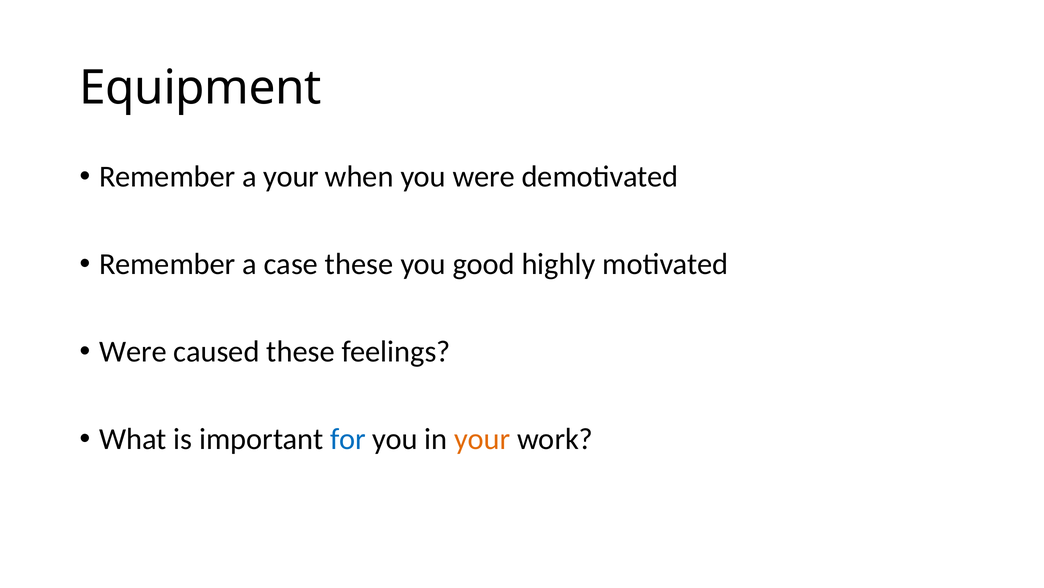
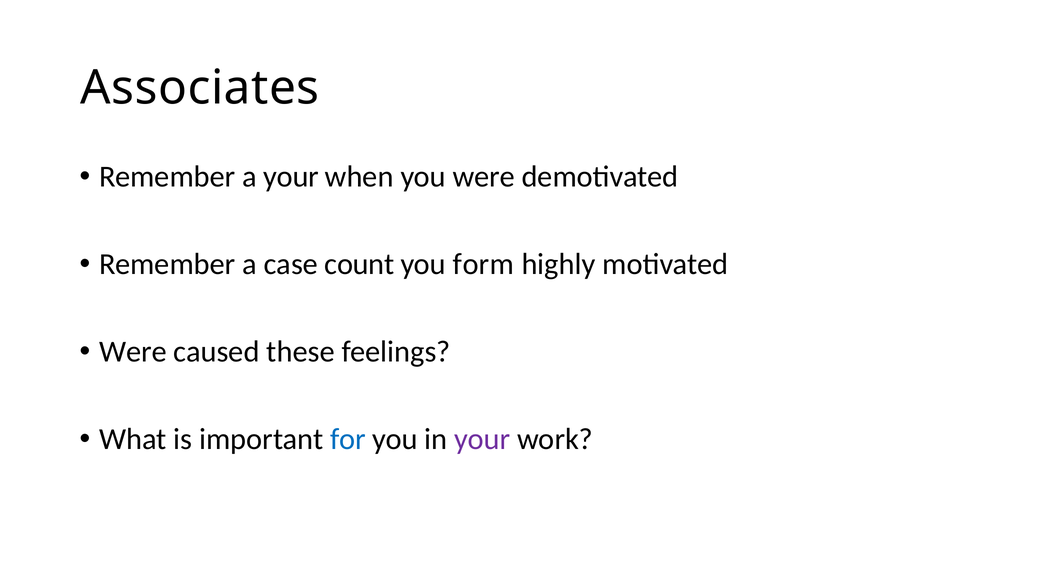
Equipment: Equipment -> Associates
case these: these -> count
good: good -> form
your at (482, 439) colour: orange -> purple
